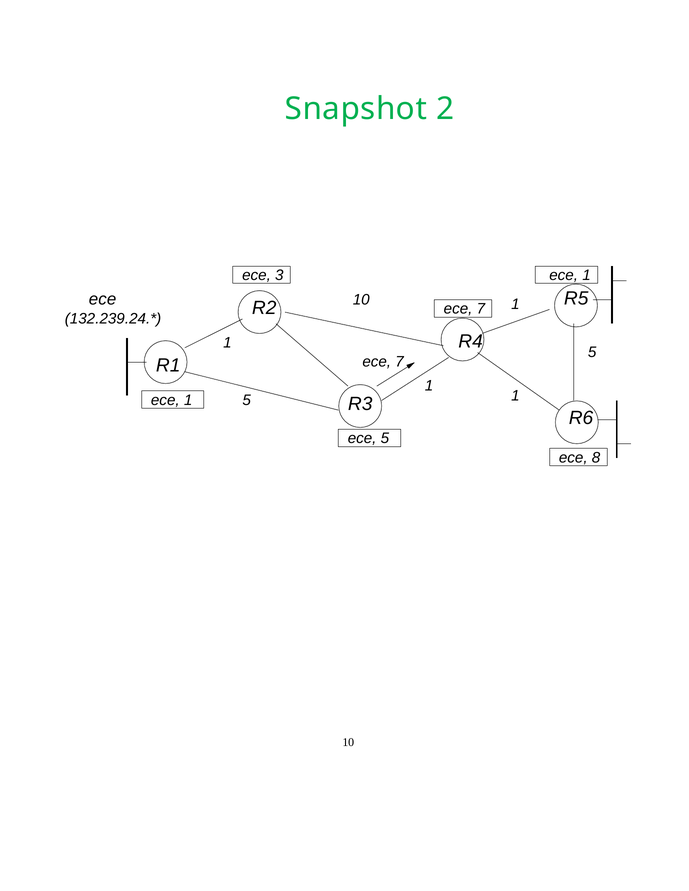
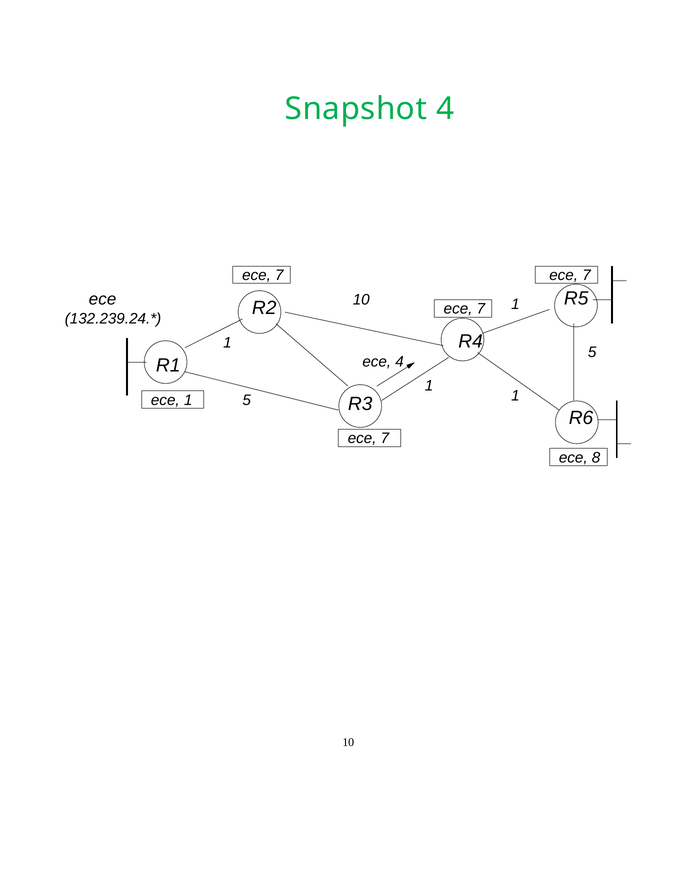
Snapshot 2: 2 -> 4
3 at (279, 276): 3 -> 7
1 at (586, 276): 1 -> 7
7 at (400, 362): 7 -> 4
5 at (385, 439): 5 -> 7
